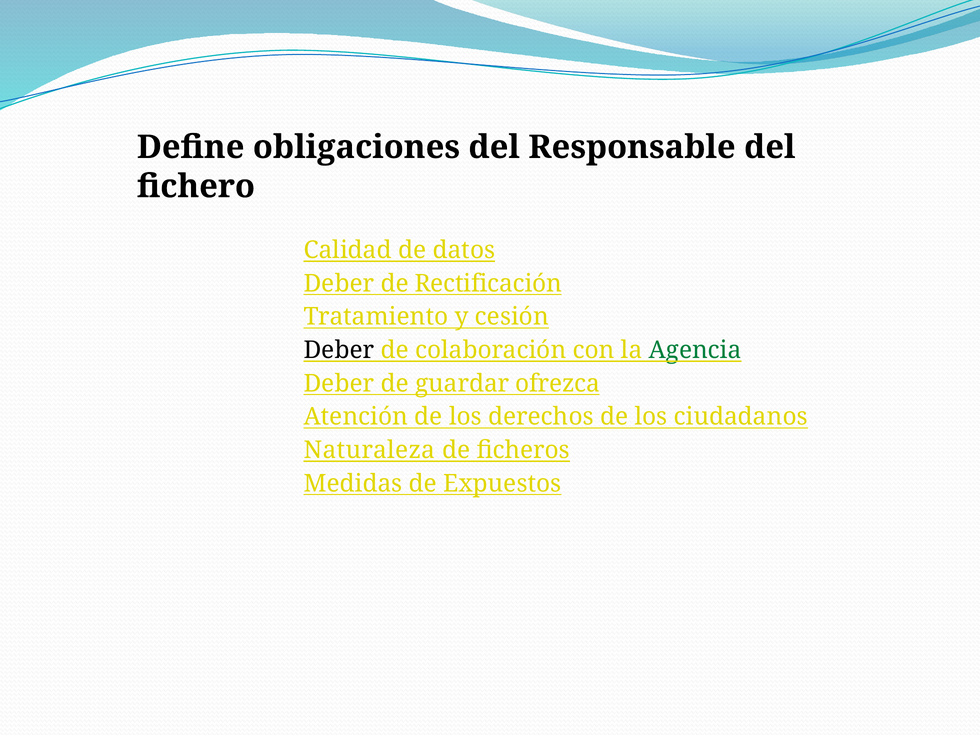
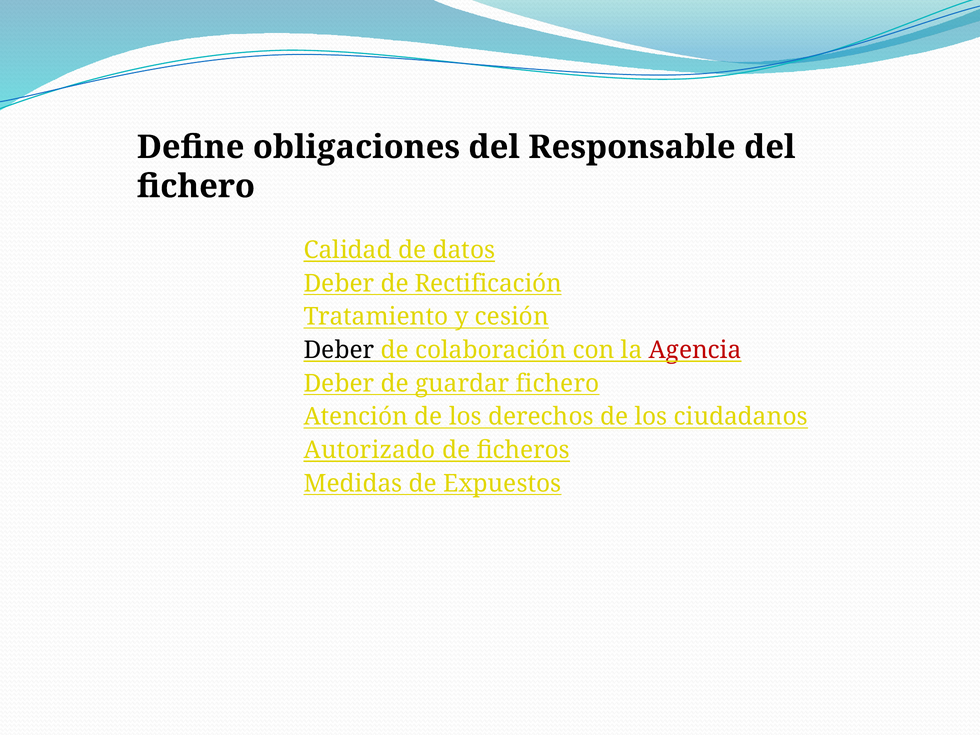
Agencia colour: green -> red
guardar ofrezca: ofrezca -> fichero
Naturaleza: Naturaleza -> Autorizado
